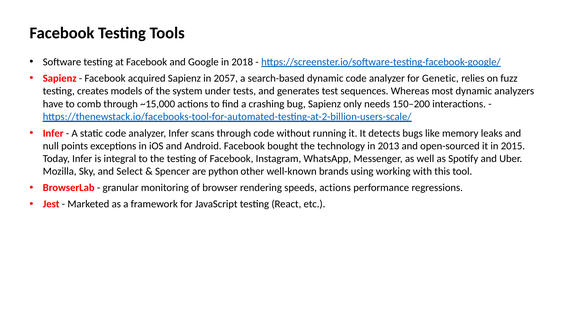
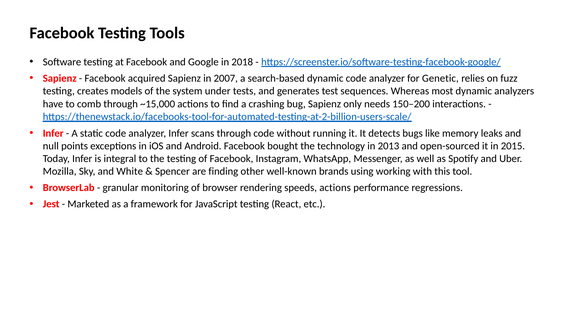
2057: 2057 -> 2007
Select: Select -> White
python: python -> finding
